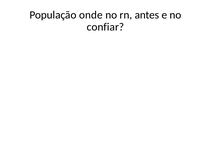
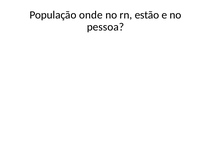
antes: antes -> estão
confiar: confiar -> pessoa
